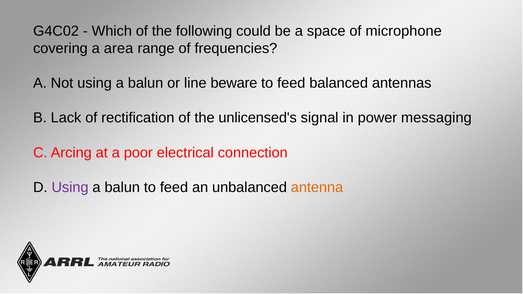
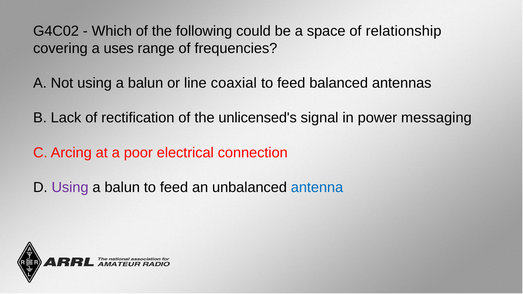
microphone: microphone -> relationship
area: area -> uses
beware: beware -> coaxial
antenna colour: orange -> blue
